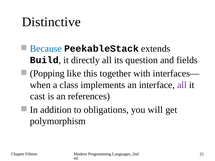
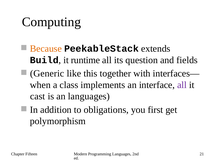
Distinctive: Distinctive -> Computing
Because colour: blue -> orange
directly: directly -> runtime
Popping: Popping -> Generic
an references: references -> languages
will: will -> first
